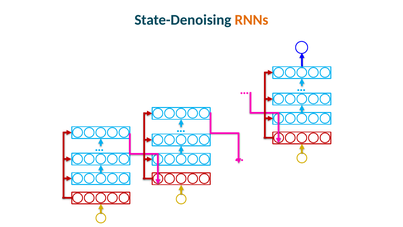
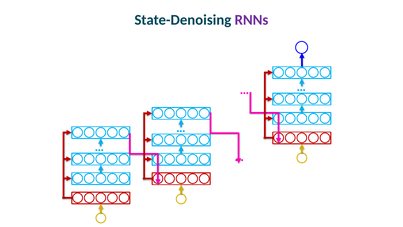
RNNs colour: orange -> purple
